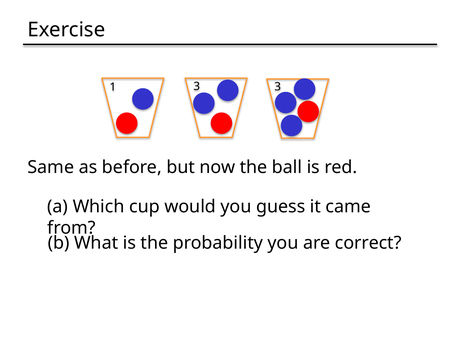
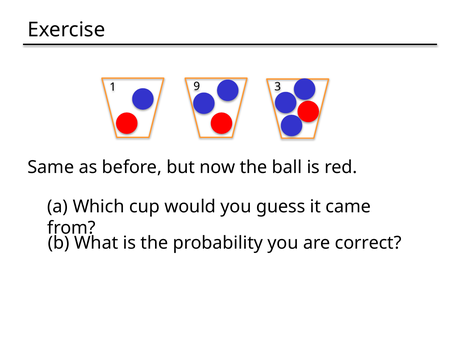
1 3: 3 -> 9
